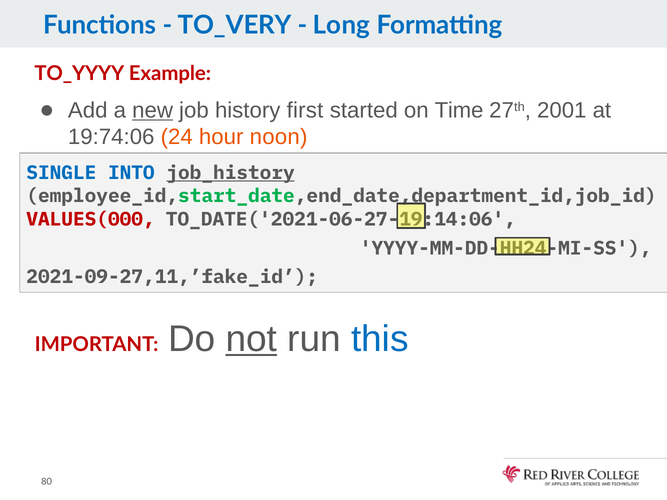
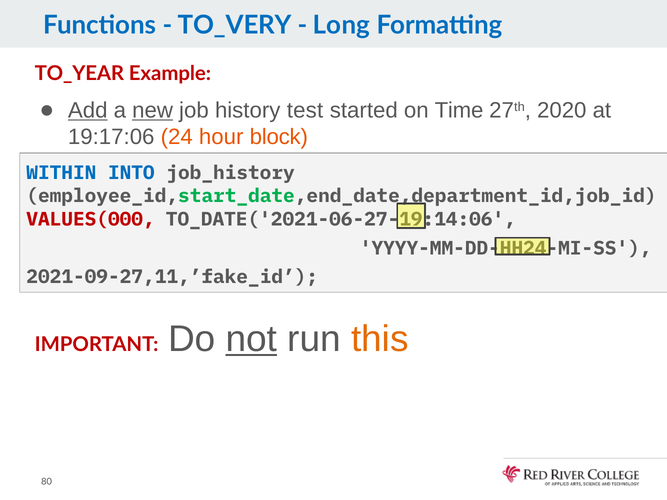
TO_YYYY: TO_YYYY -> TO_YEAR
Add underline: none -> present
first: first -> test
2001: 2001 -> 2020
19:74:06: 19:74:06 -> 19:17:06
noon: noon -> block
SINGLE: SINGLE -> WITHIN
job_history underline: present -> none
this colour: blue -> orange
